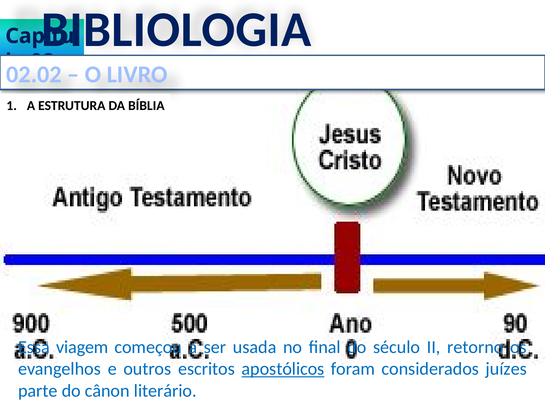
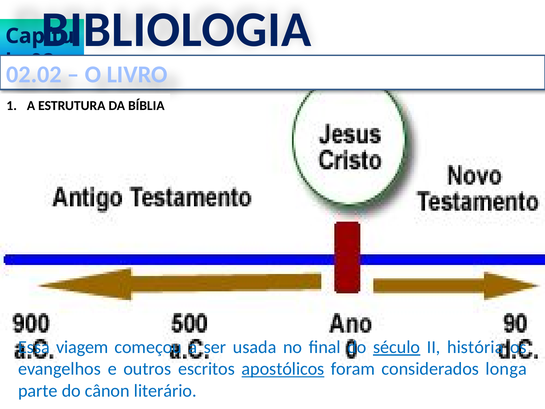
século underline: none -> present
retorno: retorno -> história
juízes: juízes -> longa
